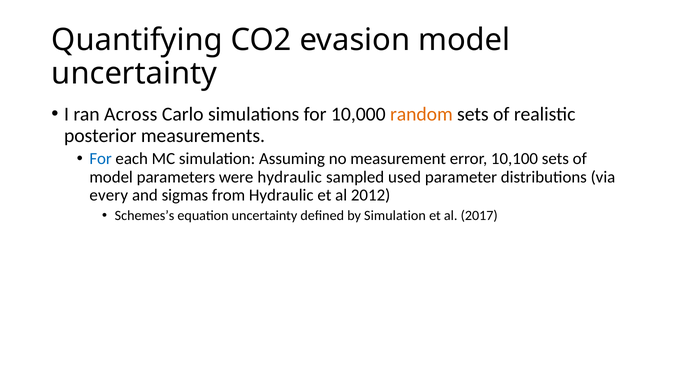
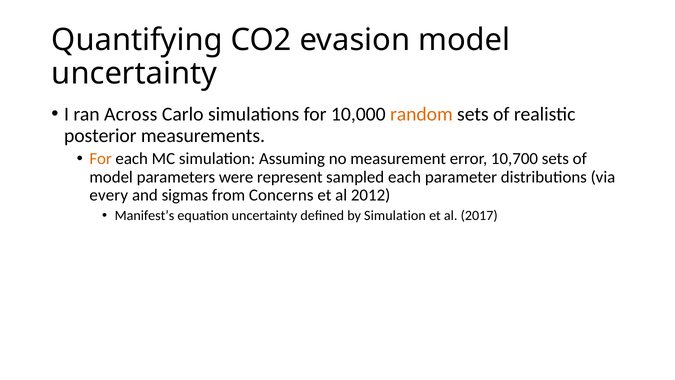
For at (101, 159) colour: blue -> orange
10,100: 10,100 -> 10,700
were hydraulic: hydraulic -> represent
sampled used: used -> each
from Hydraulic: Hydraulic -> Concerns
Schemes’s: Schemes’s -> Manifest’s
